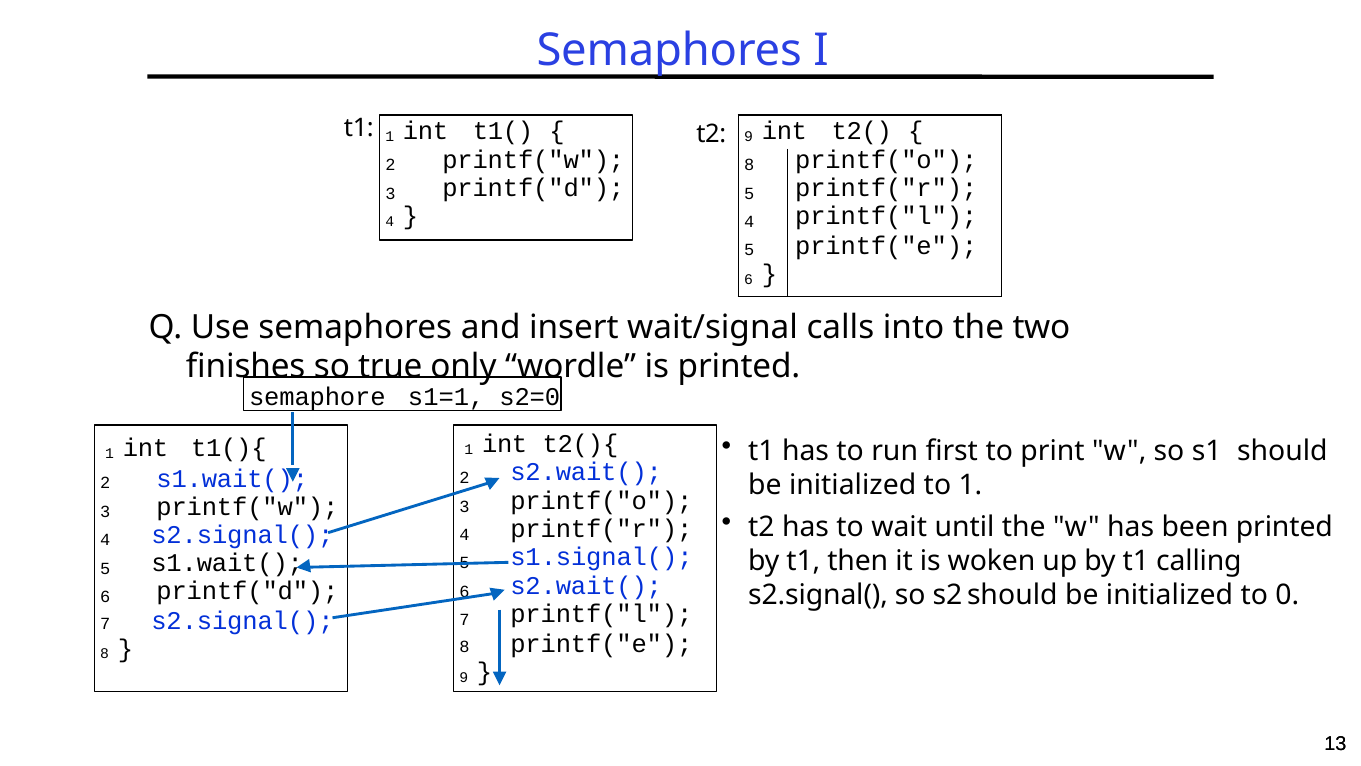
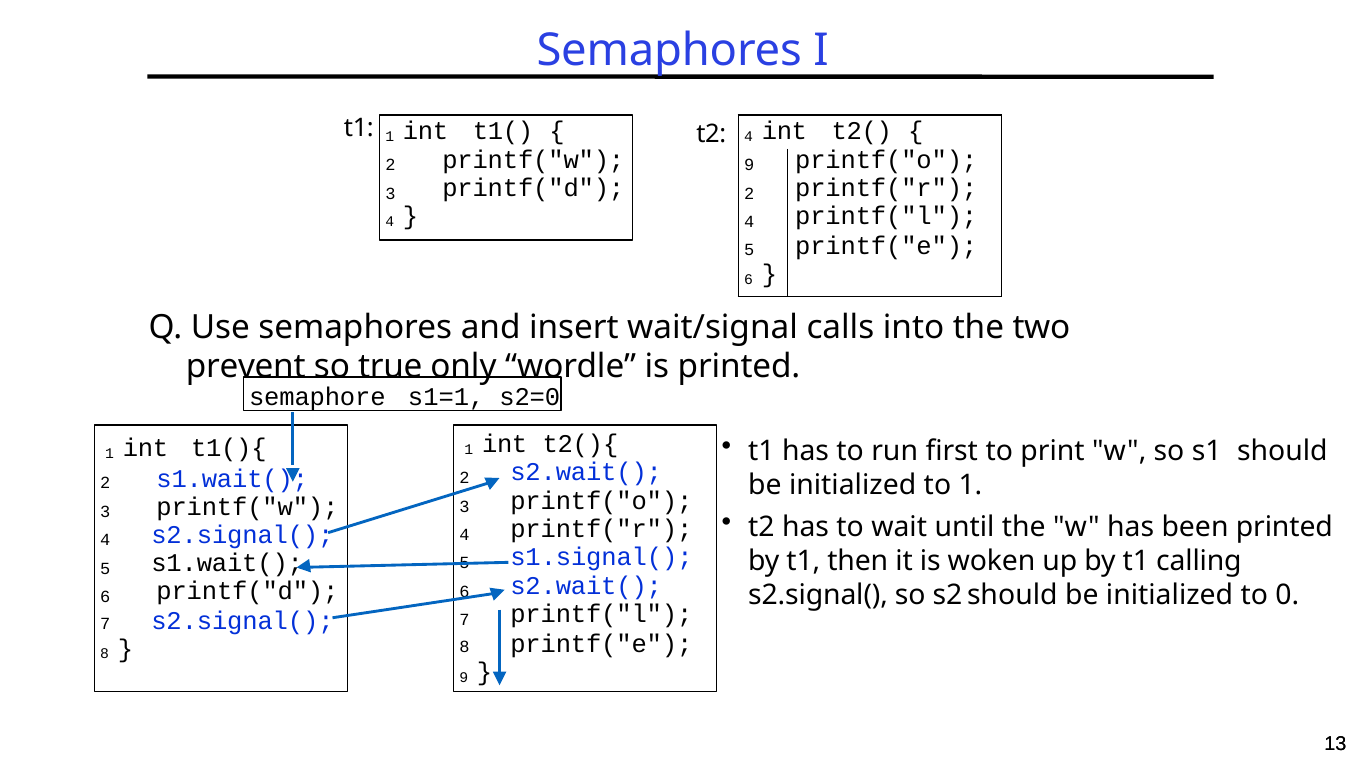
t2 9: 9 -> 4
printf("w 8: 8 -> 9
printf("d 5: 5 -> 2
finishes: finishes -> prevent
